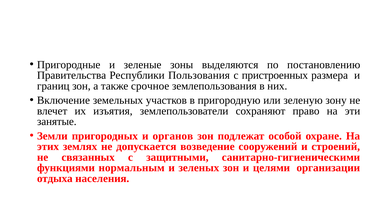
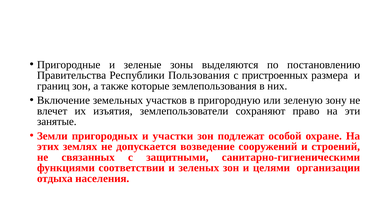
срочное: срочное -> которые
органов: органов -> участки
нормальным: нормальным -> соответствии
